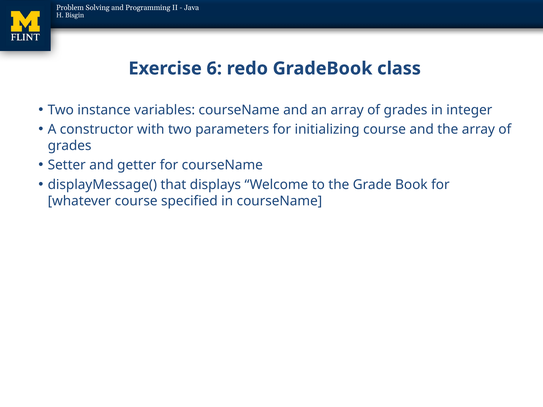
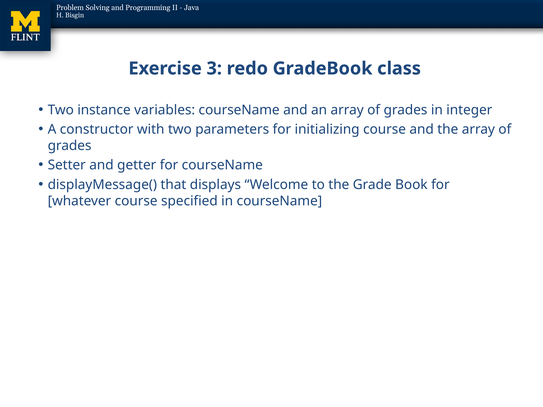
6: 6 -> 3
